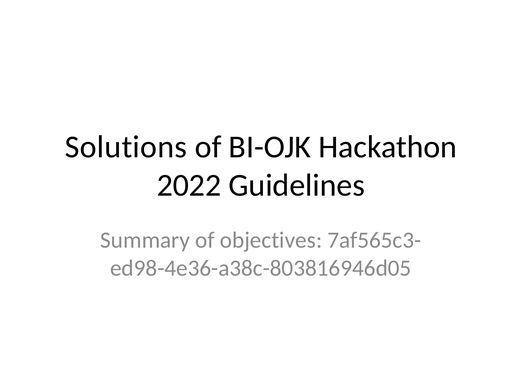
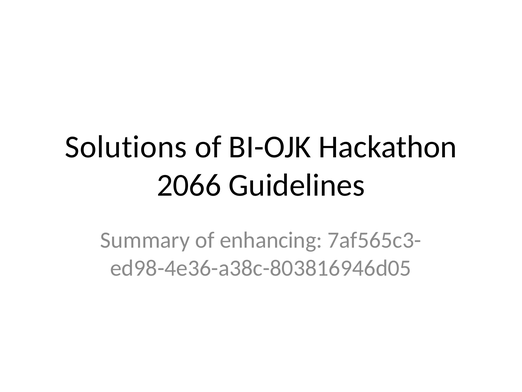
2022: 2022 -> 2066
objectives: objectives -> enhancing
